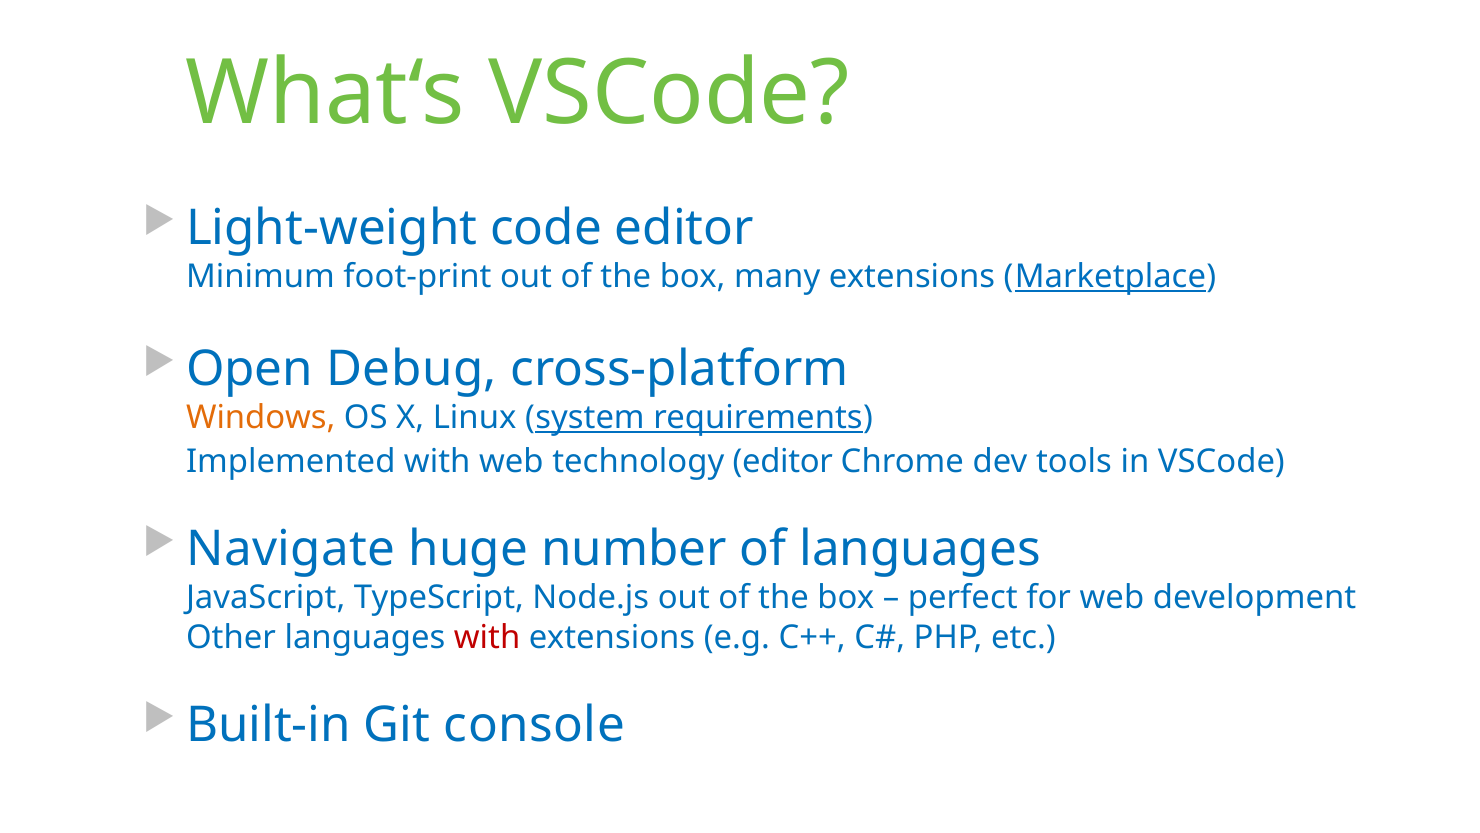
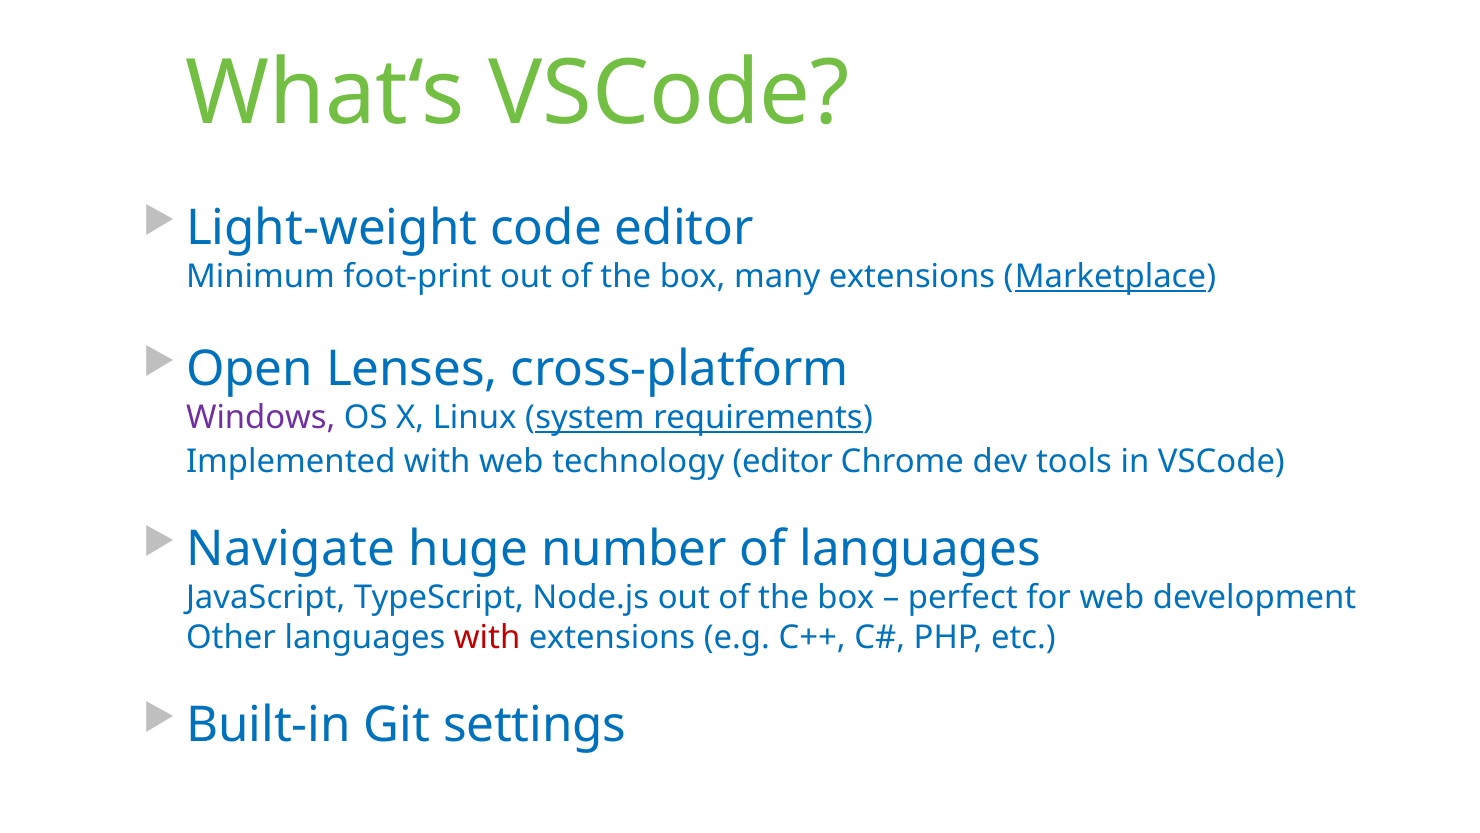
Debug: Debug -> Lenses
Windows colour: orange -> purple
console: console -> settings
